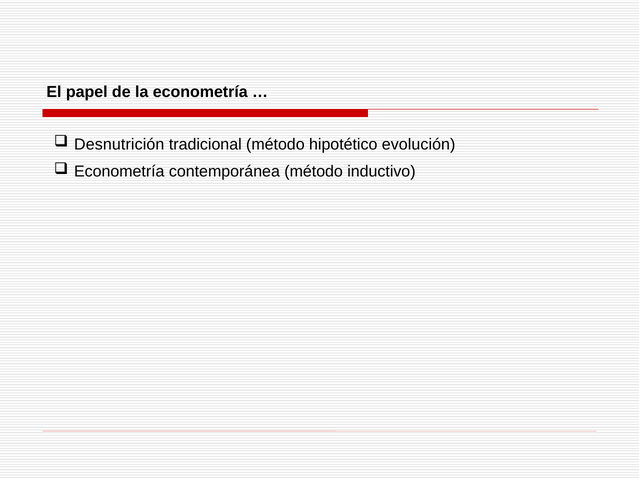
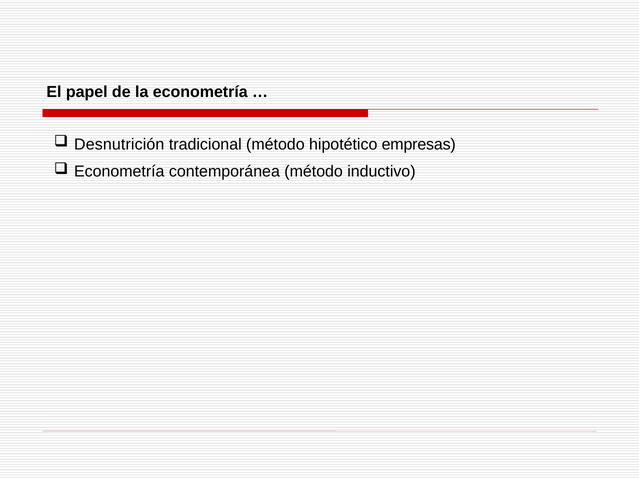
evolución: evolución -> empresas
